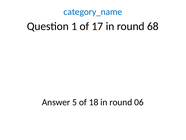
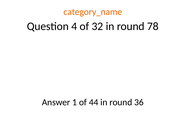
category_name colour: blue -> orange
1: 1 -> 4
17: 17 -> 32
68: 68 -> 78
5: 5 -> 1
18: 18 -> 44
06: 06 -> 36
